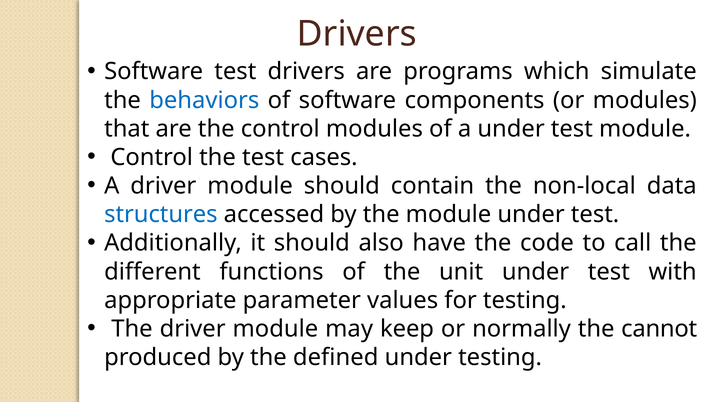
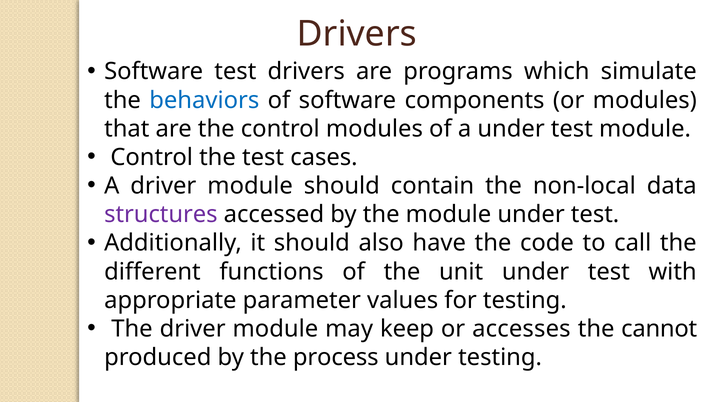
structures colour: blue -> purple
normally: normally -> accesses
defined: defined -> process
